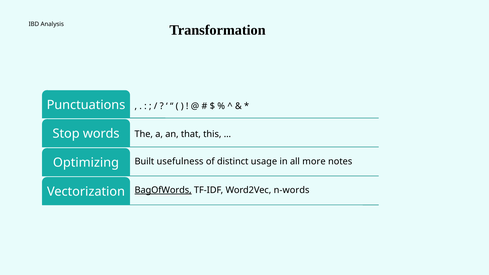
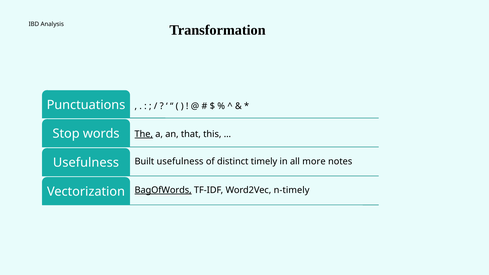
The underline: none -> present
usage: usage -> timely
Optimizing at (86, 163): Optimizing -> Usefulness
n-words: n-words -> n-timely
